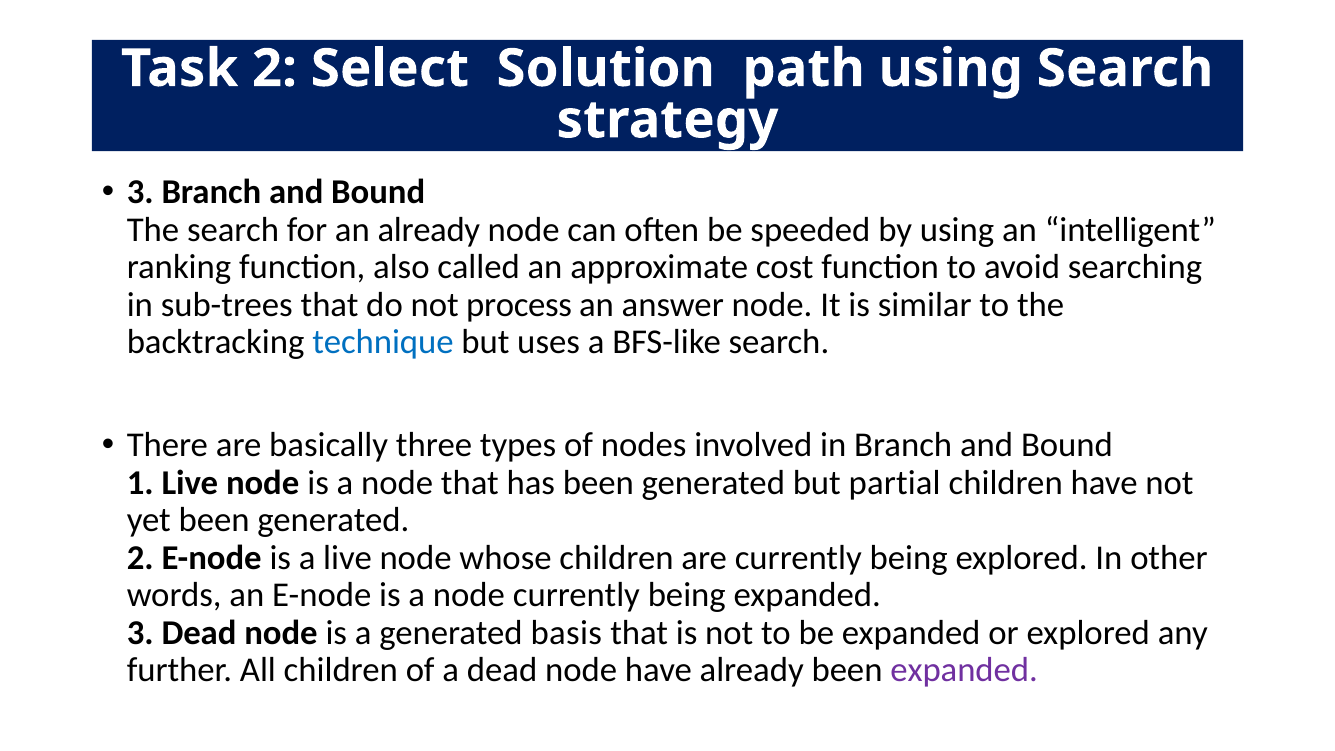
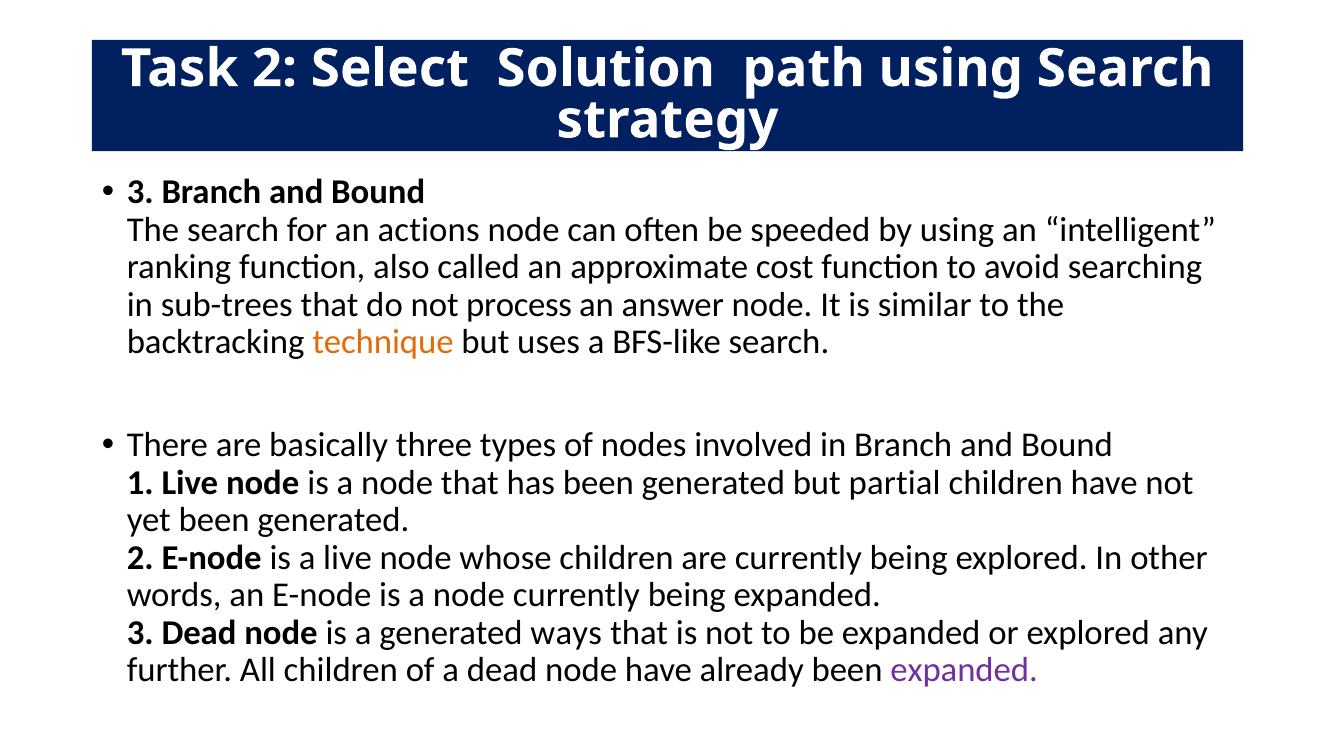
an already: already -> actions
technique colour: blue -> orange
basis: basis -> ways
